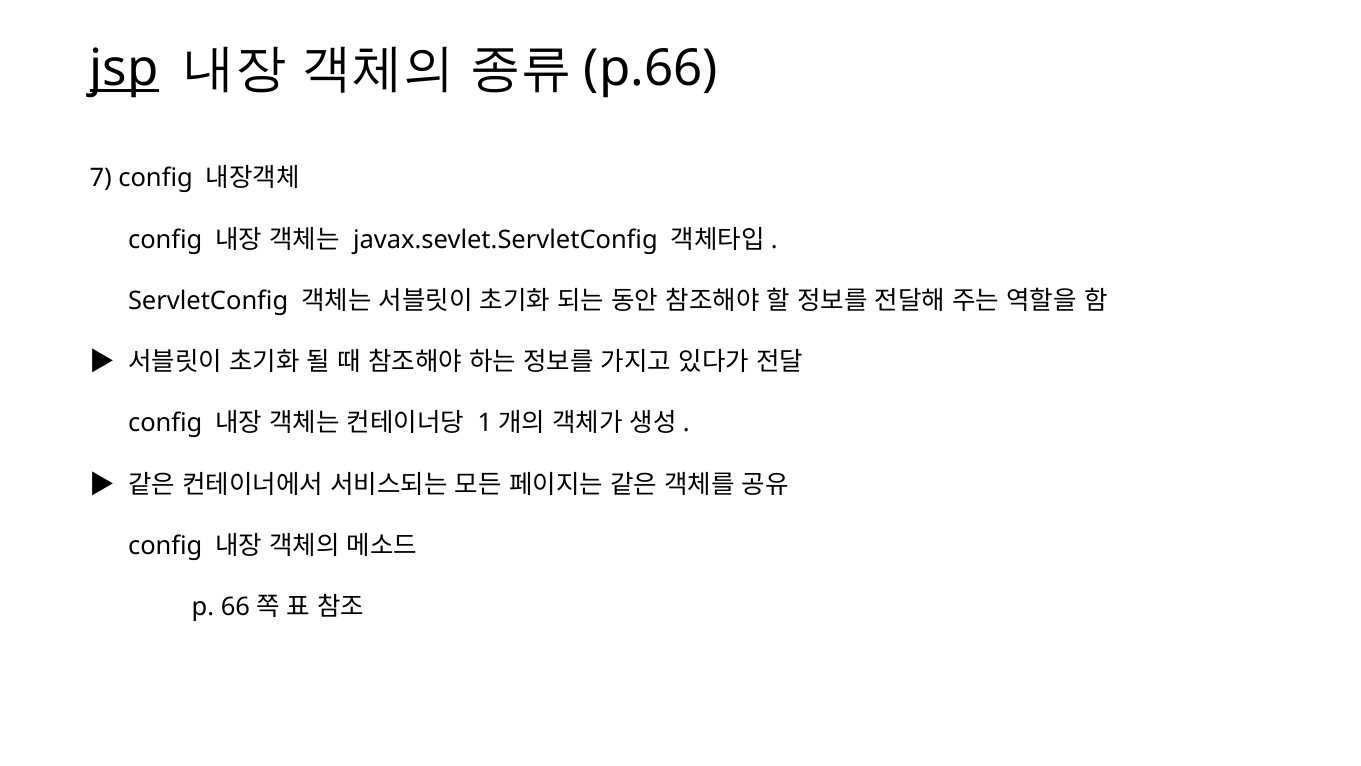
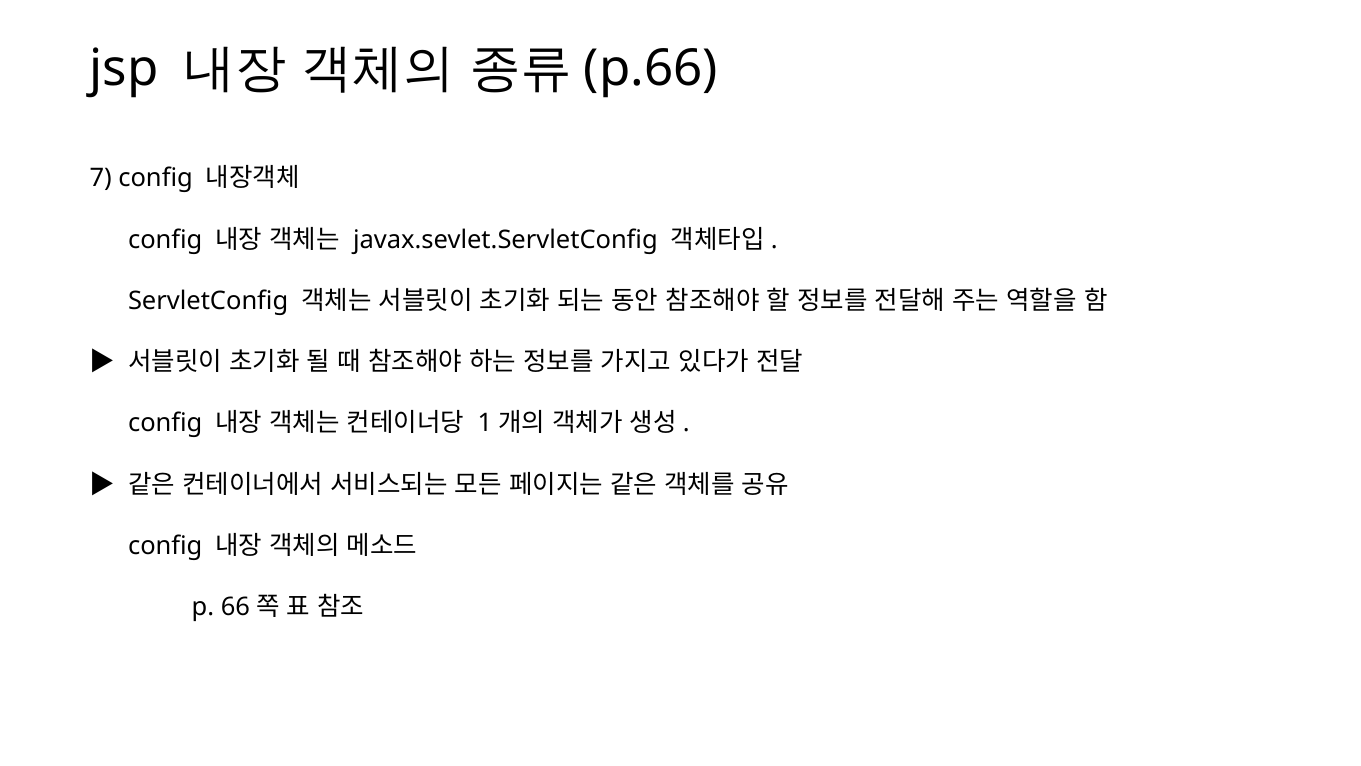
jsp underline: present -> none
